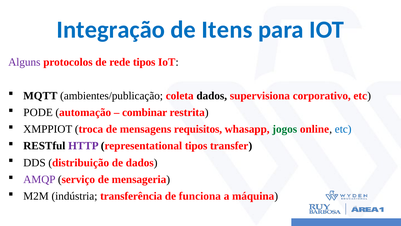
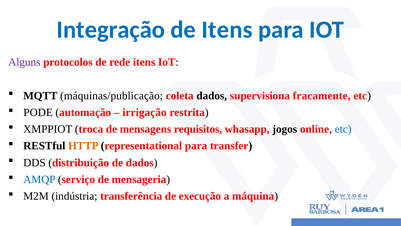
rede tipos: tipos -> itens
ambientes/publicação: ambientes/publicação -> máquinas/publicação
corporativo: corporativo -> fracamente
combinar: combinar -> irrigação
jogos colour: green -> black
HTTP colour: purple -> orange
representational tipos: tipos -> para
AMQP colour: purple -> blue
funciona: funciona -> execução
